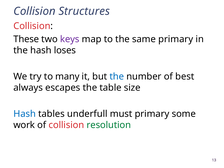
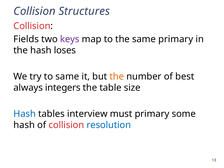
These: These -> Fields
to many: many -> same
the at (117, 76) colour: blue -> orange
escapes: escapes -> integers
underfull: underfull -> interview
work at (24, 125): work -> hash
resolution colour: green -> blue
